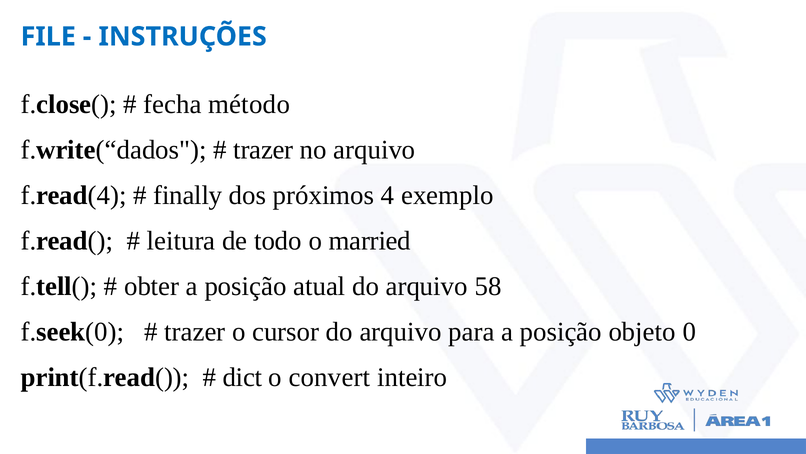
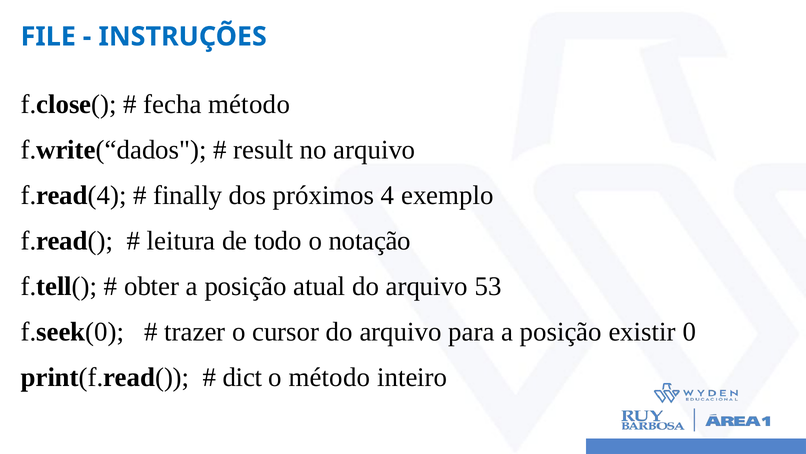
trazer at (263, 150): trazer -> result
married: married -> notação
58: 58 -> 53
objeto: objeto -> existir
o convert: convert -> método
